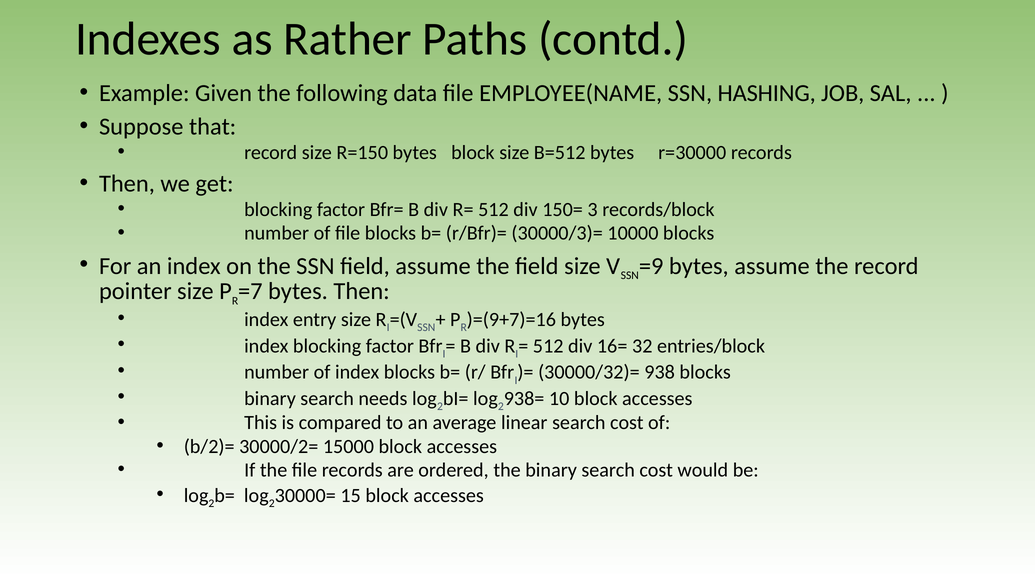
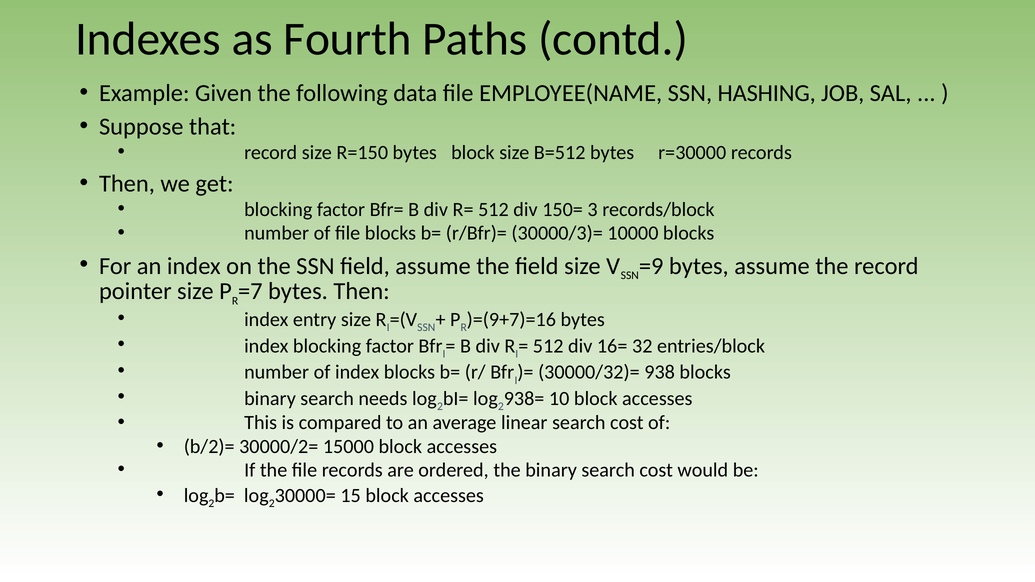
Rather: Rather -> Fourth
